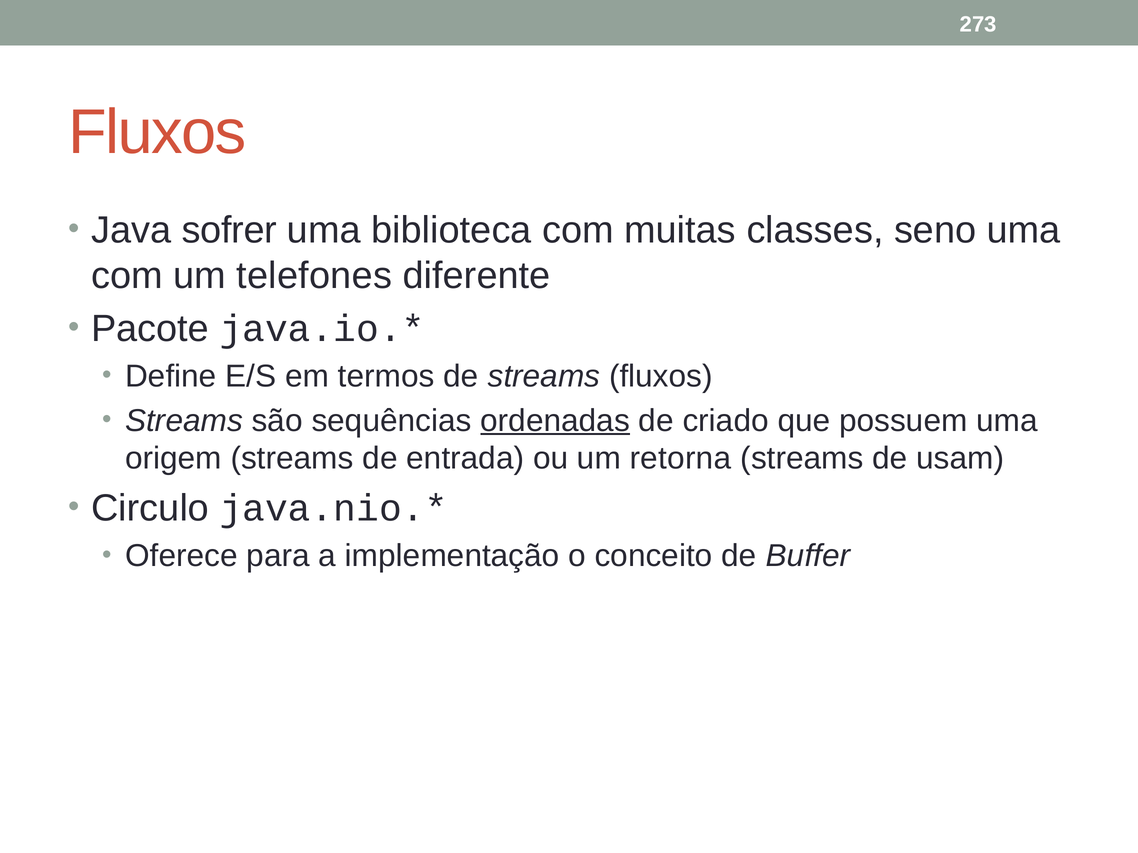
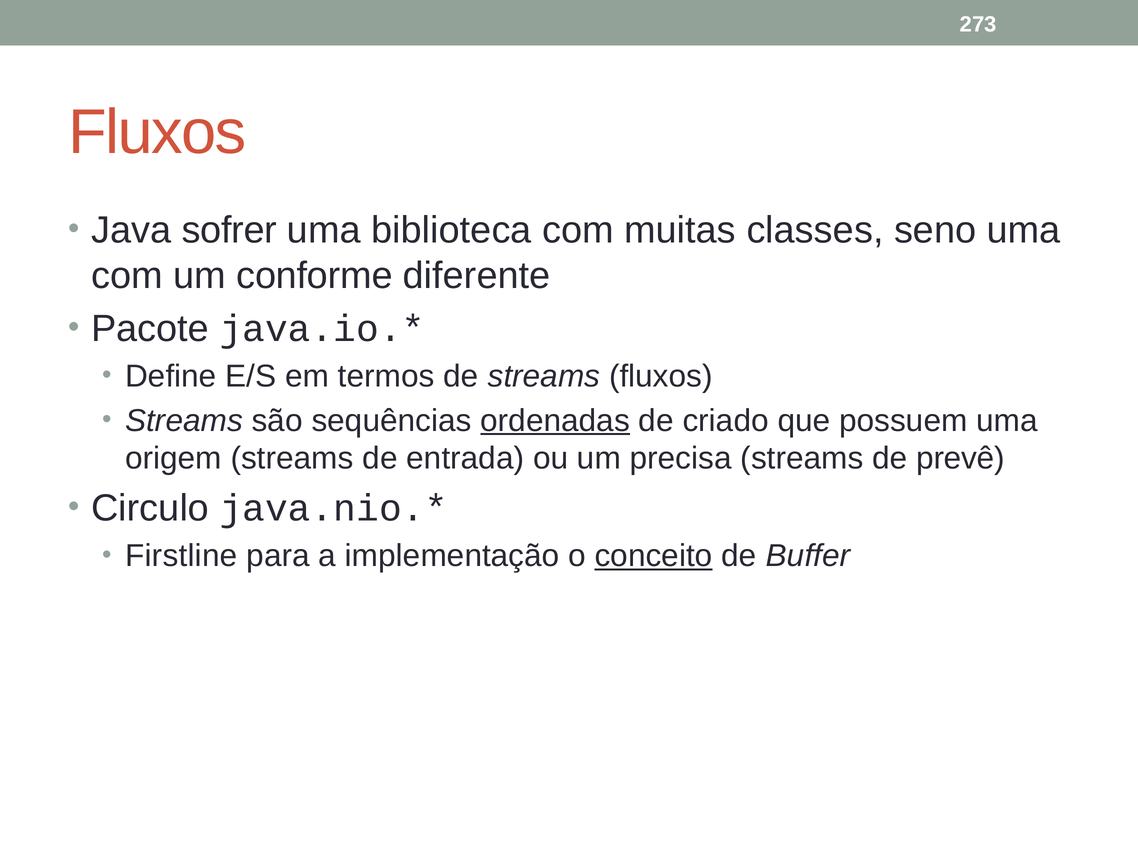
telefones: telefones -> conforme
retorna: retorna -> precisa
usam: usam -> prevê
Oferece: Oferece -> Firstline
conceito underline: none -> present
